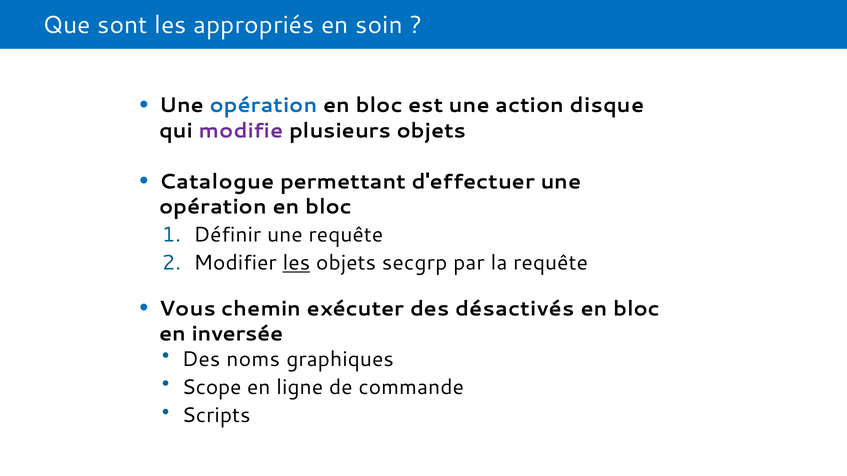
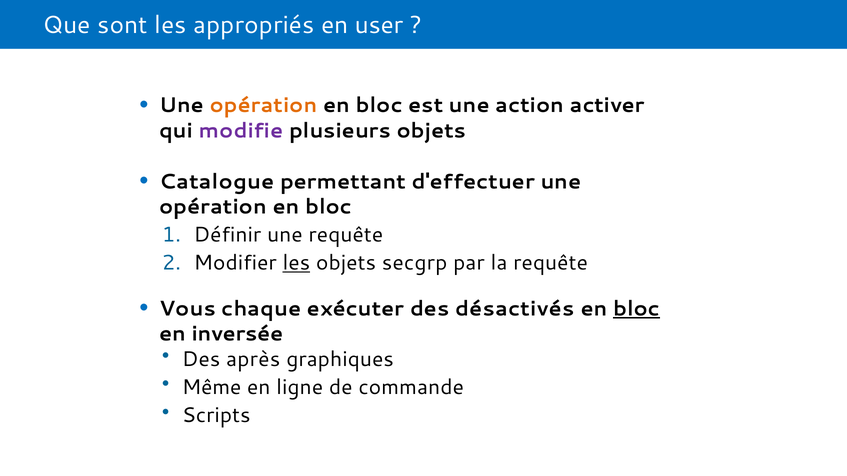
soin: soin -> user
opération at (264, 106) colour: blue -> orange
disque: disque -> activer
chemin: chemin -> chaque
bloc at (637, 309) underline: none -> present
noms: noms -> après
Scope: Scope -> Même
